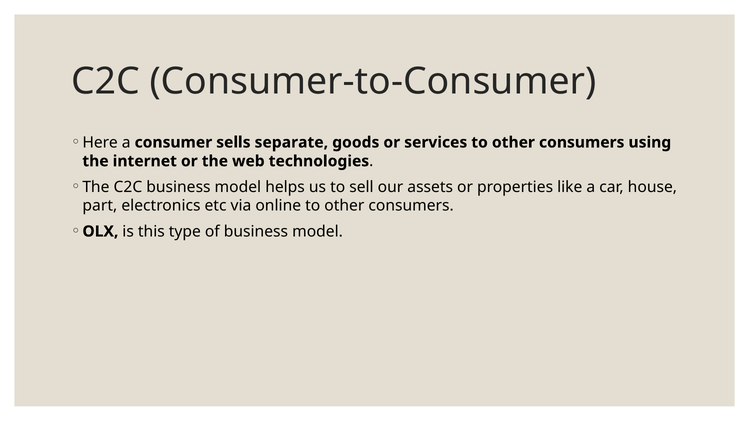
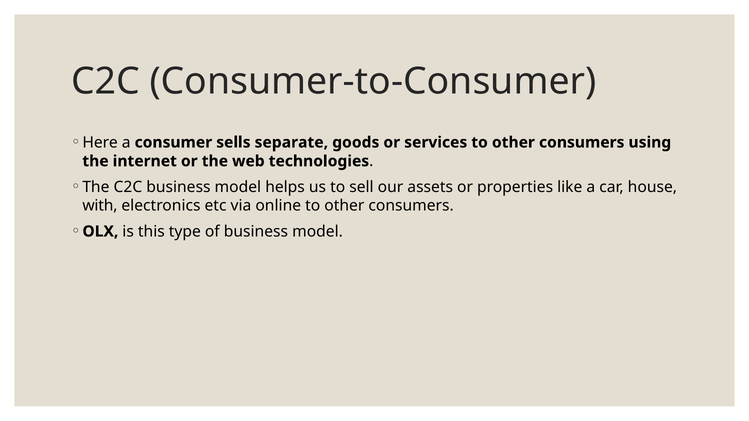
part: part -> with
